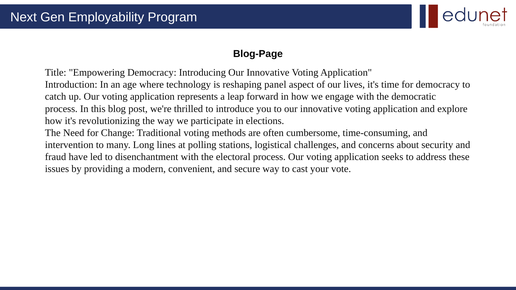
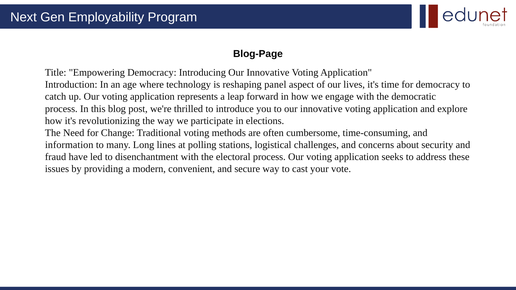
intervention: intervention -> information
